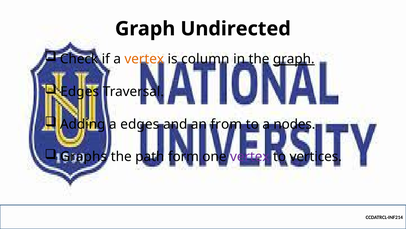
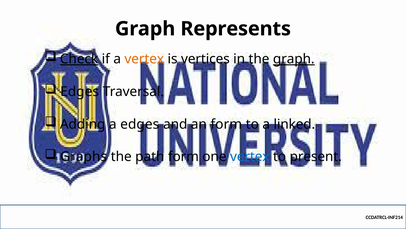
Undirected: Undirected -> Represents
Check underline: none -> present
column: column -> vertices
an from: from -> form
nodes: nodes -> linked
vertex at (250, 156) colour: purple -> blue
vertices: vertices -> present
